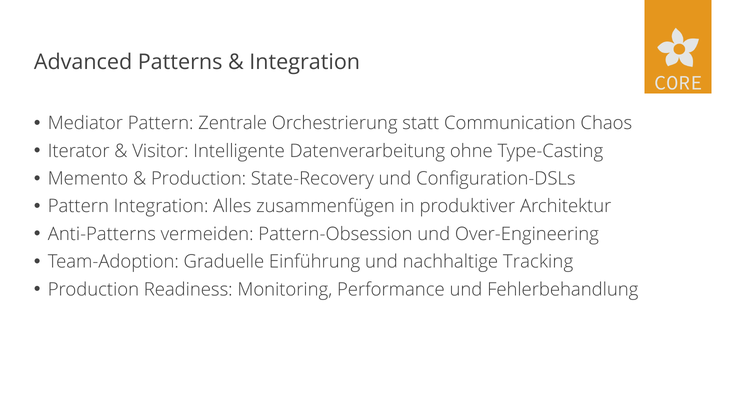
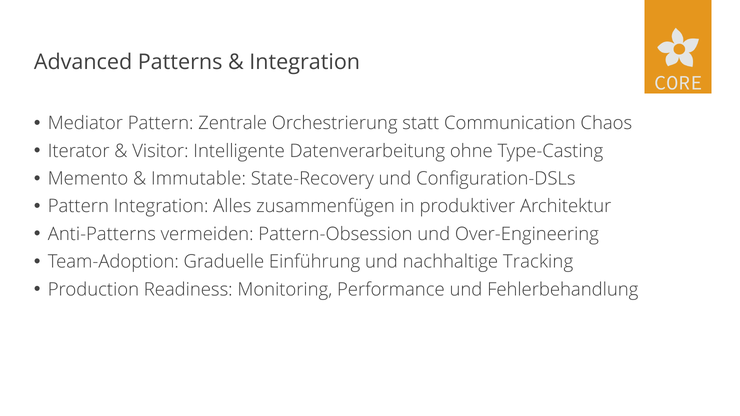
Production at (199, 179): Production -> Immutable
